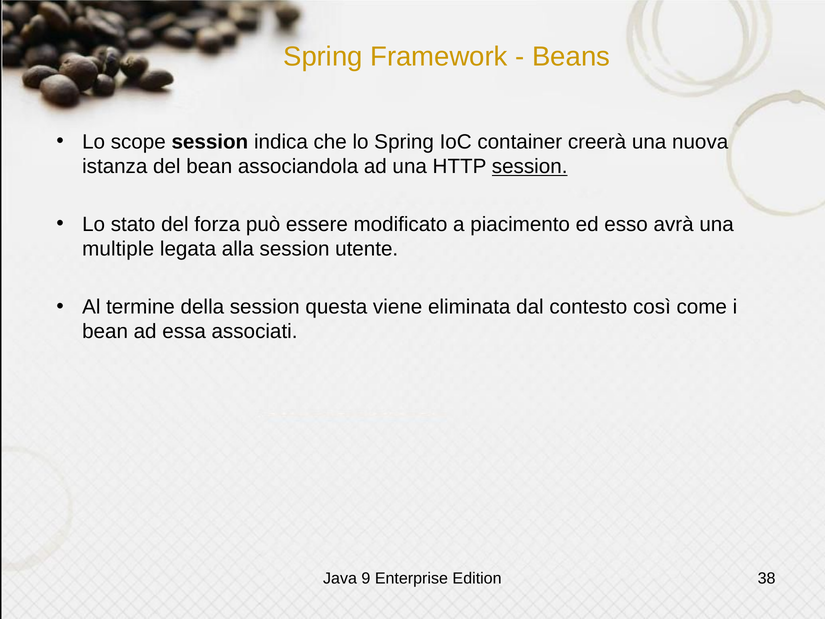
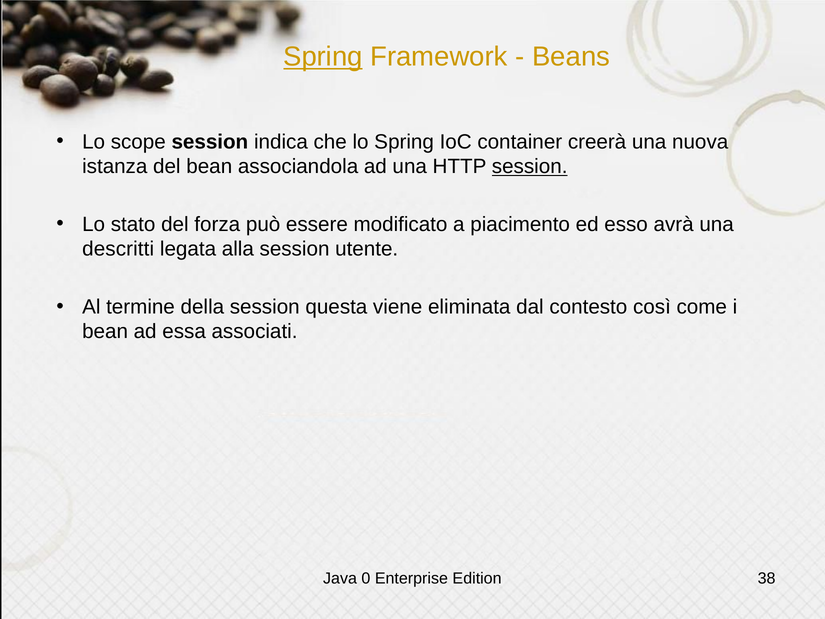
Spring at (323, 57) underline: none -> present
multiple: multiple -> descritti
9: 9 -> 0
